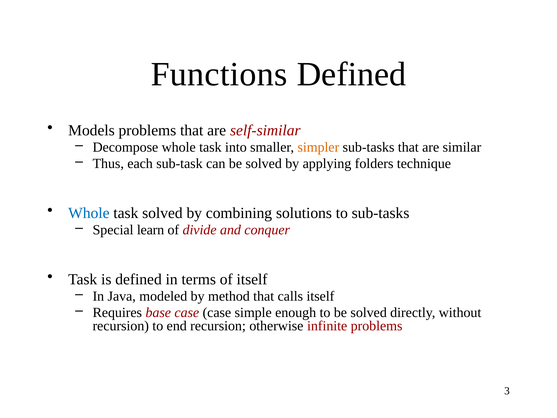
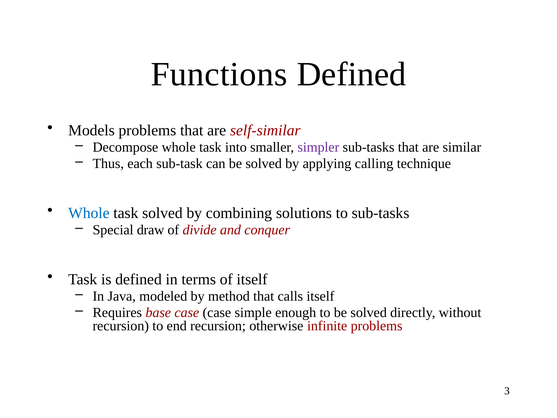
simpler colour: orange -> purple
folders: folders -> calling
learn: learn -> draw
